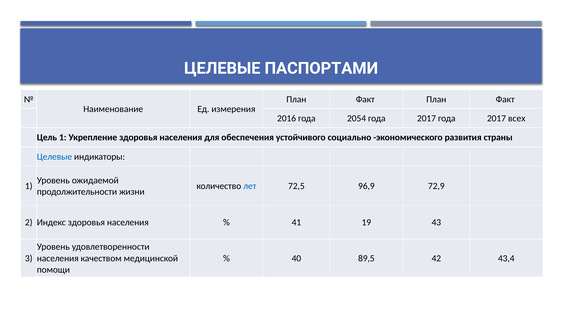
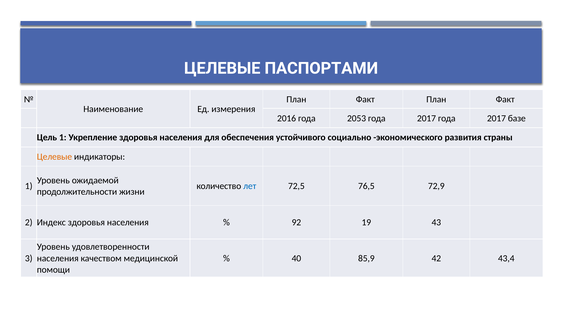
2054: 2054 -> 2053
всех: всех -> базе
Целевые at (54, 157) colour: blue -> orange
96,9: 96,9 -> 76,5
41: 41 -> 92
89,5: 89,5 -> 85,9
